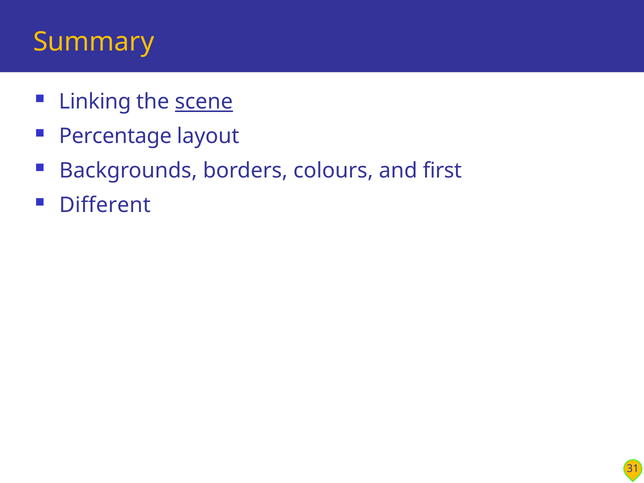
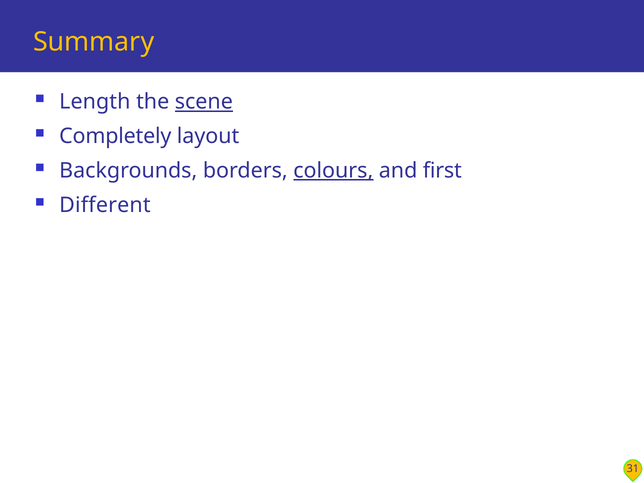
Linking: Linking -> Length
Percentage: Percentage -> Completely
colours underline: none -> present
